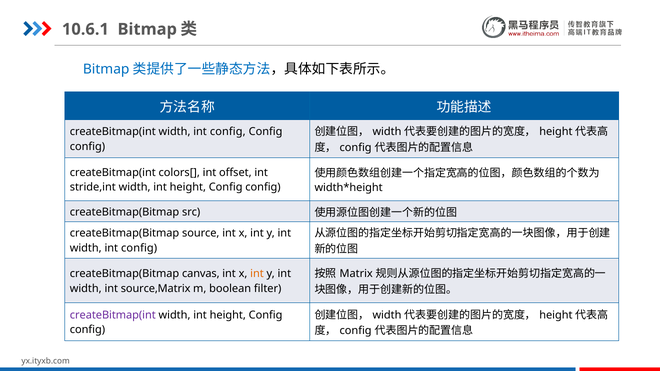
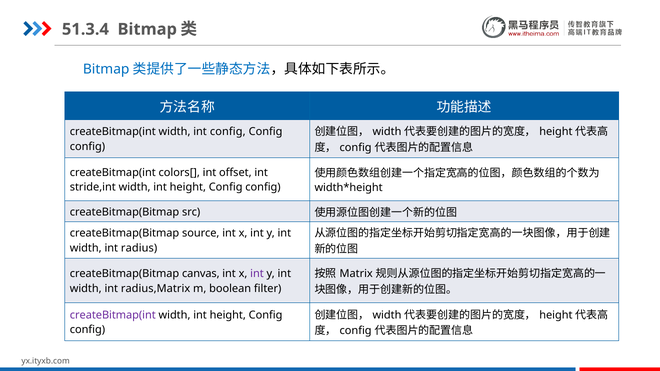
10.6.1: 10.6.1 -> 51.3.4
config at (139, 248): config -> radius
int at (257, 274) colour: orange -> purple
source,Matrix: source,Matrix -> radius,Matrix
